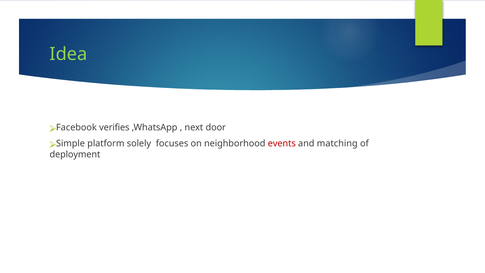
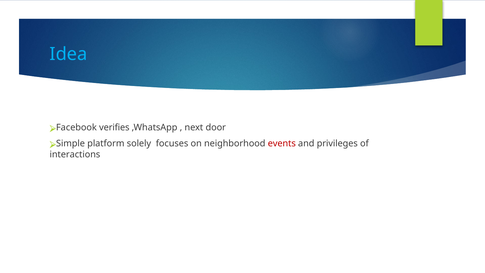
Idea colour: light green -> light blue
matching: matching -> privileges
deployment: deployment -> interactions
